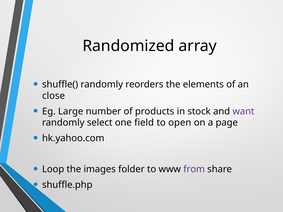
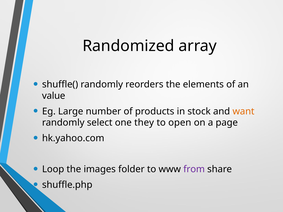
close: close -> value
want colour: purple -> orange
field: field -> they
